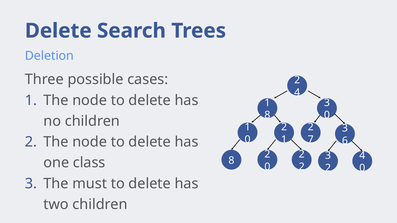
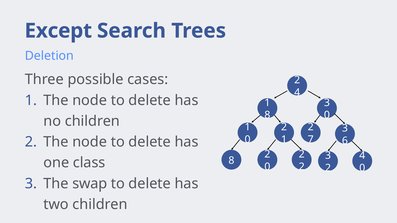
Delete at (58, 31): Delete -> Except
must: must -> swap
